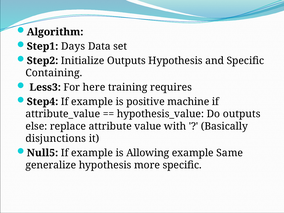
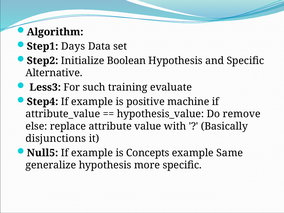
Initialize Outputs: Outputs -> Boolean
Containing: Containing -> Alternative
here: here -> such
requires: requires -> evaluate
Do outputs: outputs -> remove
Allowing: Allowing -> Concepts
